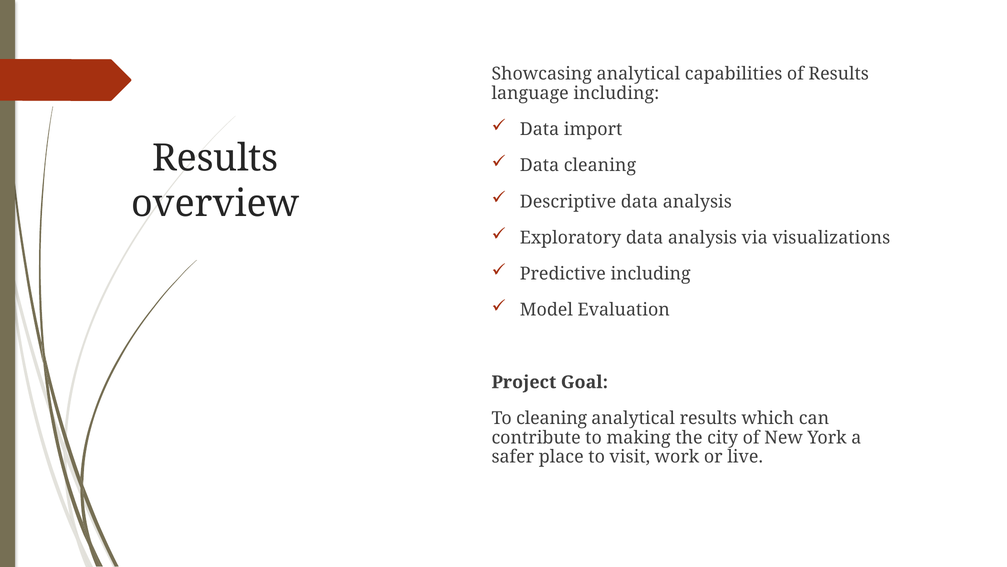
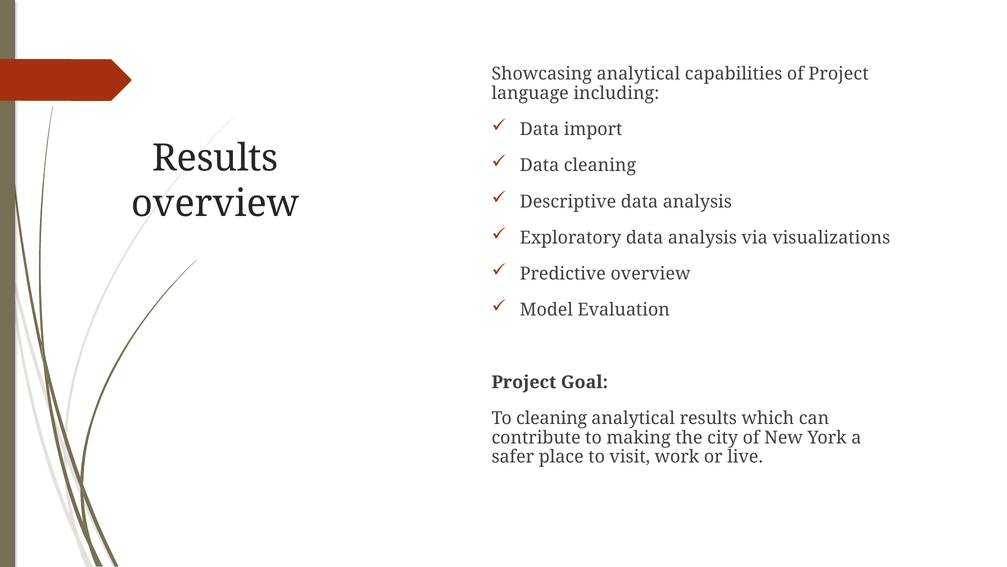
of Results: Results -> Project
Predictive including: including -> overview
